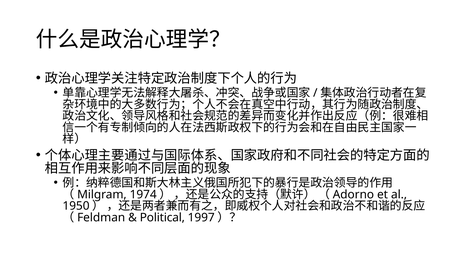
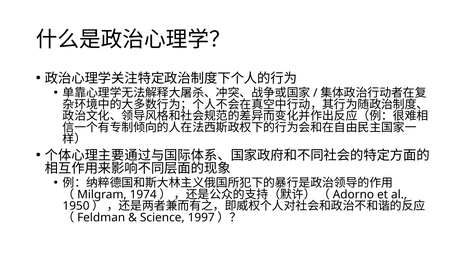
Political: Political -> Science
